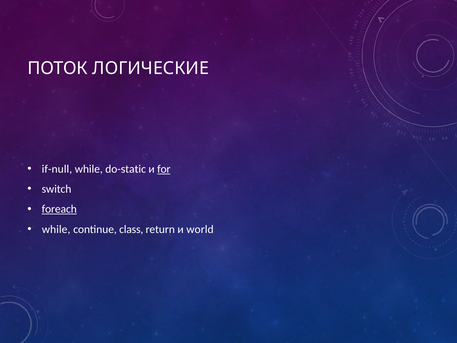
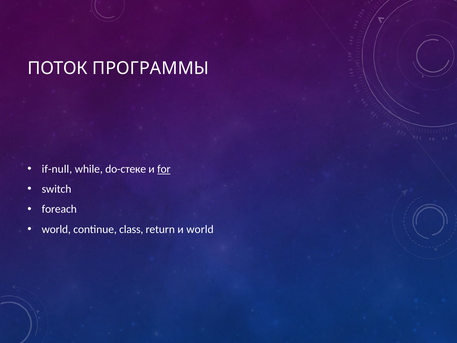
ЛОГИЧЕСКИЕ: ЛОГИЧЕСКИЕ -> ПРОГРАММЫ
do-static: do-static -> do-стеке
foreach underline: present -> none
while at (56, 229): while -> world
